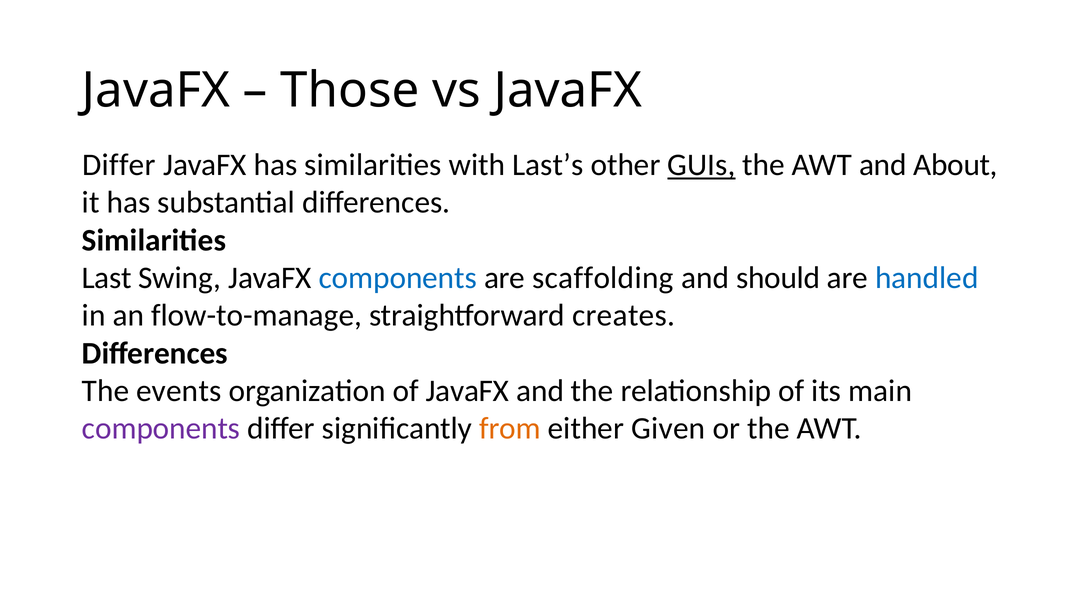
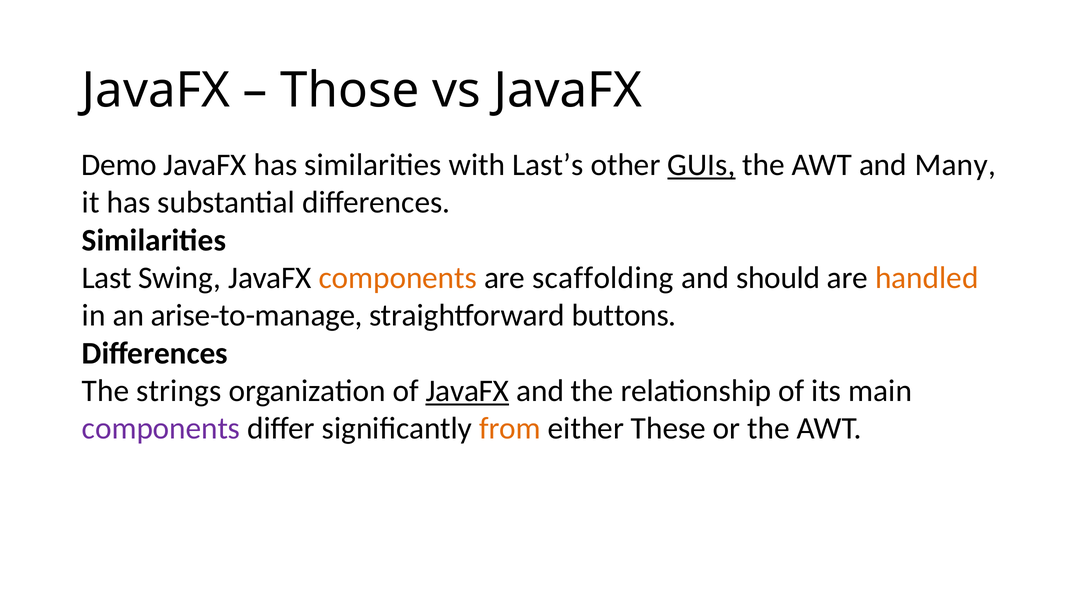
Differ at (119, 165): Differ -> Demo
About: About -> Many
components at (398, 278) colour: blue -> orange
handled colour: blue -> orange
flow-to-manage: flow-to-manage -> arise-to-manage
creates: creates -> buttons
events: events -> strings
JavaFX at (467, 391) underline: none -> present
Given: Given -> These
